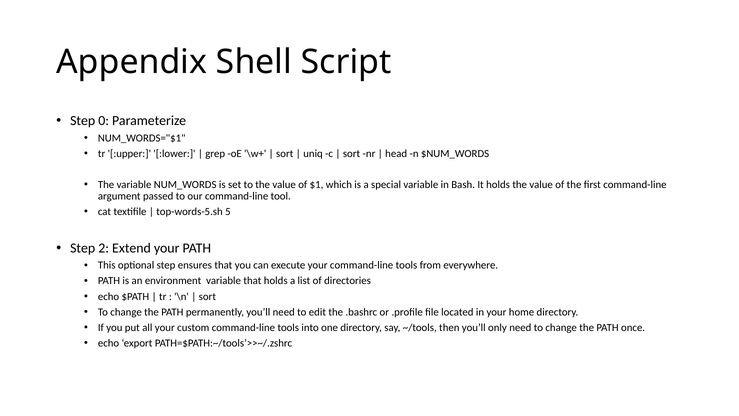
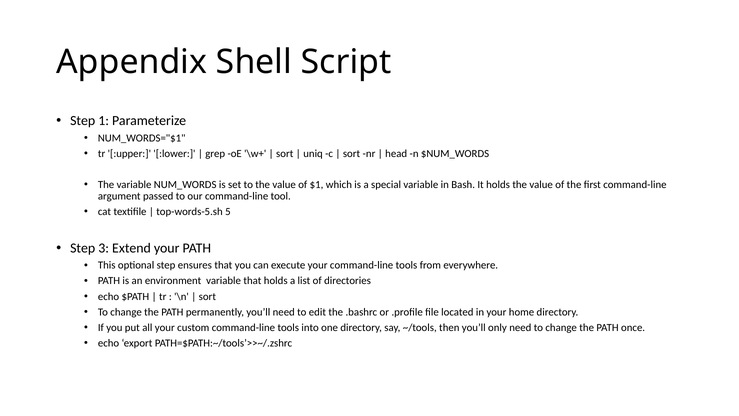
0: 0 -> 1
2: 2 -> 3
